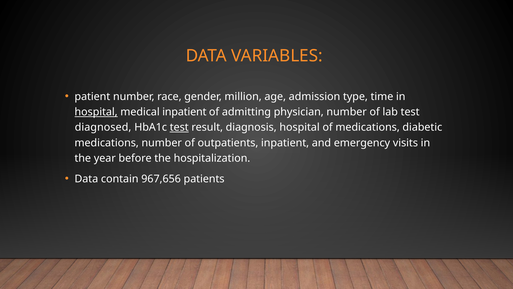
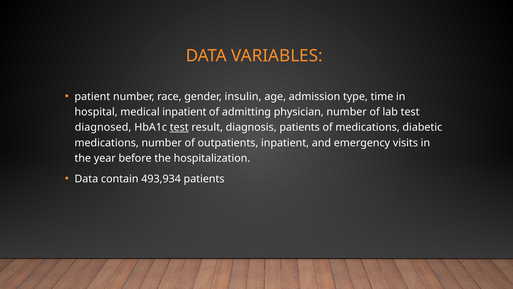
million: million -> insulin
hospital at (96, 112) underline: present -> none
diagnosis hospital: hospital -> patients
967,656: 967,656 -> 493,934
